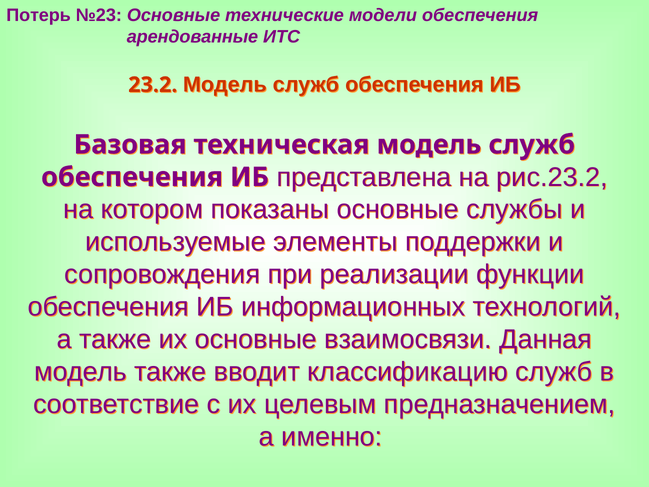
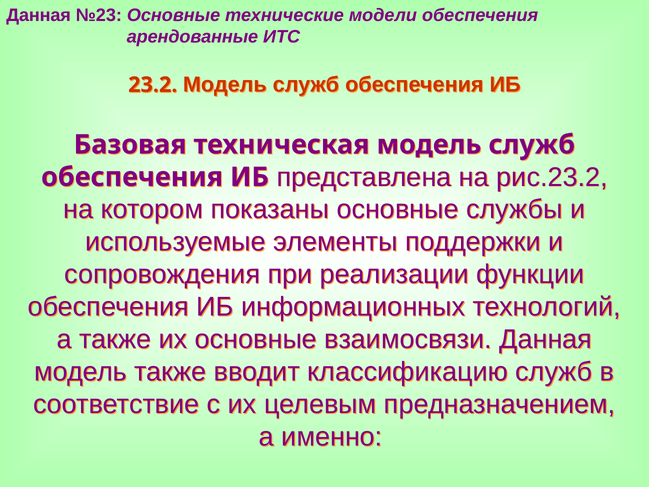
Потерь at (39, 15): Потерь -> Данная
